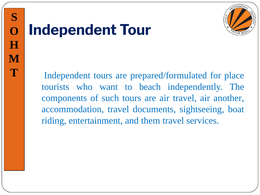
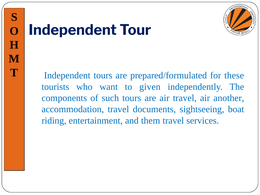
place: place -> these
beach: beach -> given
